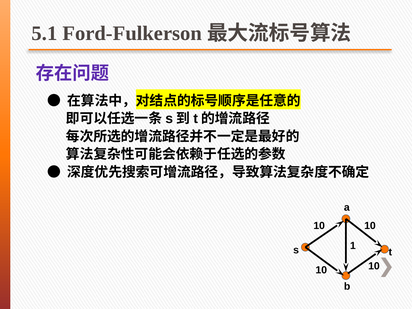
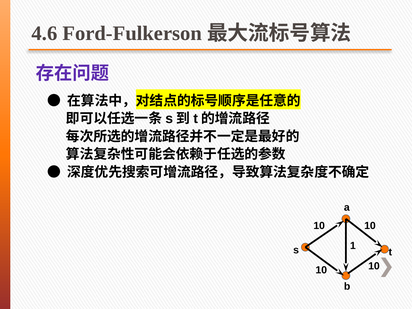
5.1: 5.1 -> 4.6
